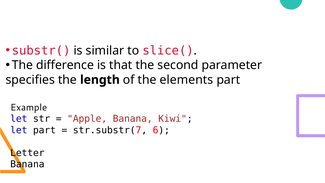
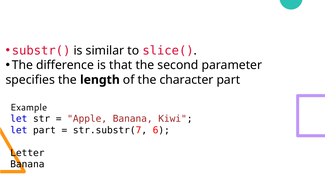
elements: elements -> character
